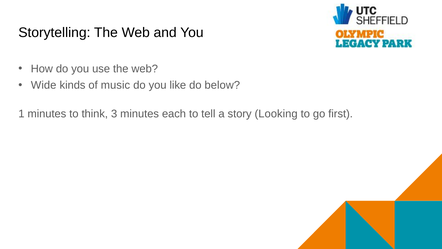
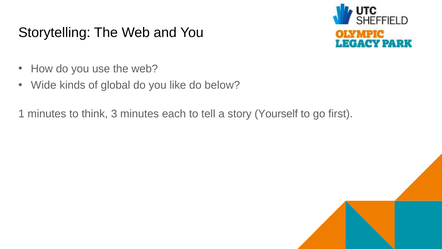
music: music -> global
Looking: Looking -> Yourself
